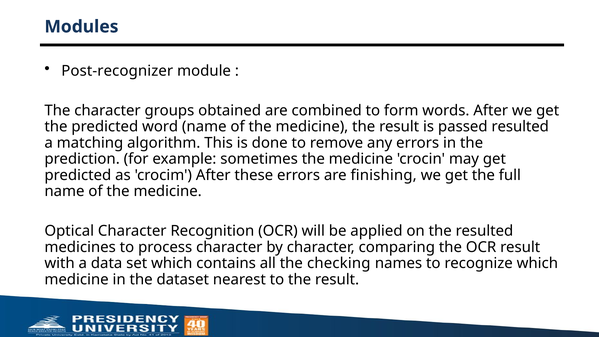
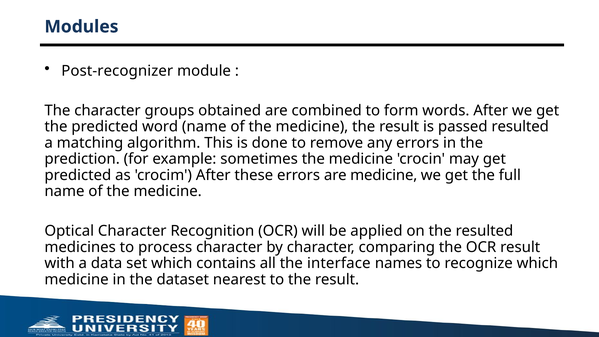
are finishing: finishing -> medicine
checking: checking -> interface
